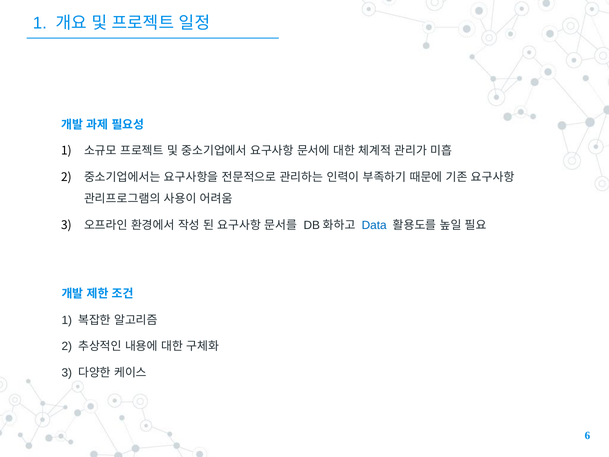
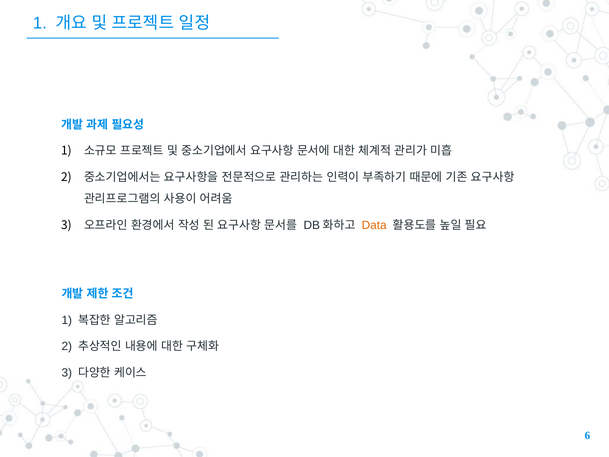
Data colour: blue -> orange
